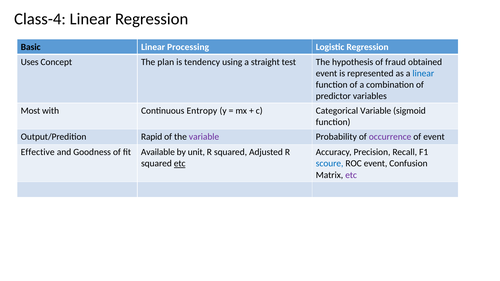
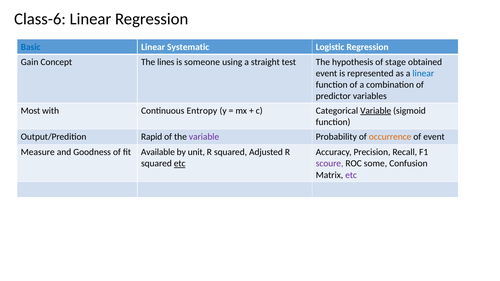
Class-4: Class-4 -> Class-6
Basic colour: black -> blue
Processing: Processing -> Systematic
Uses: Uses -> Gain
plan: plan -> lines
tendency: tendency -> someone
fraud: fraud -> stage
Variable at (376, 111) underline: none -> present
occurrence colour: purple -> orange
Effective: Effective -> Measure
scoure colour: blue -> purple
ROC event: event -> some
